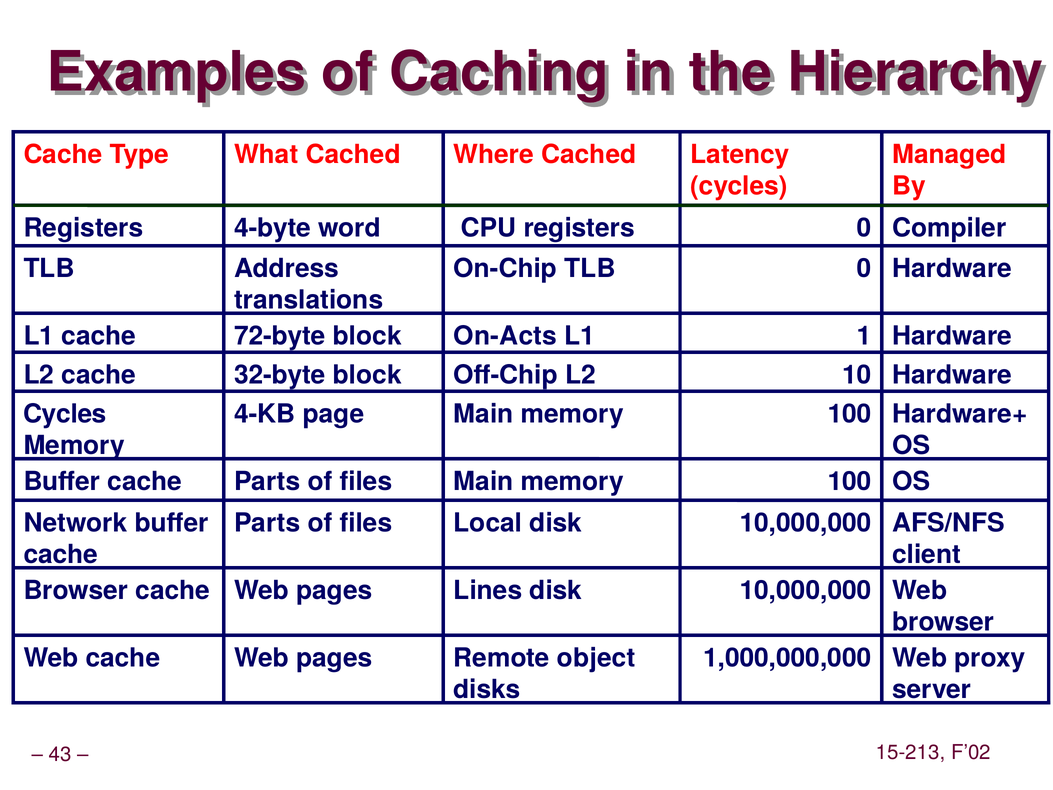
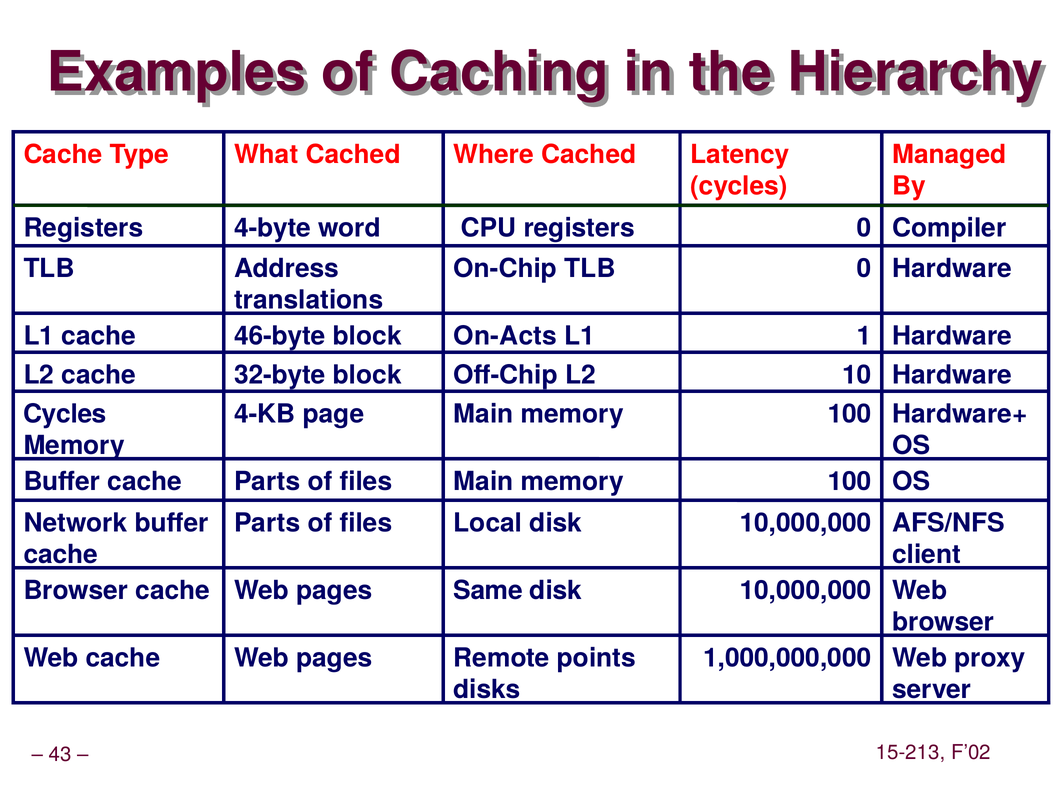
72-byte: 72-byte -> 46-byte
Lines: Lines -> Same
object: object -> points
